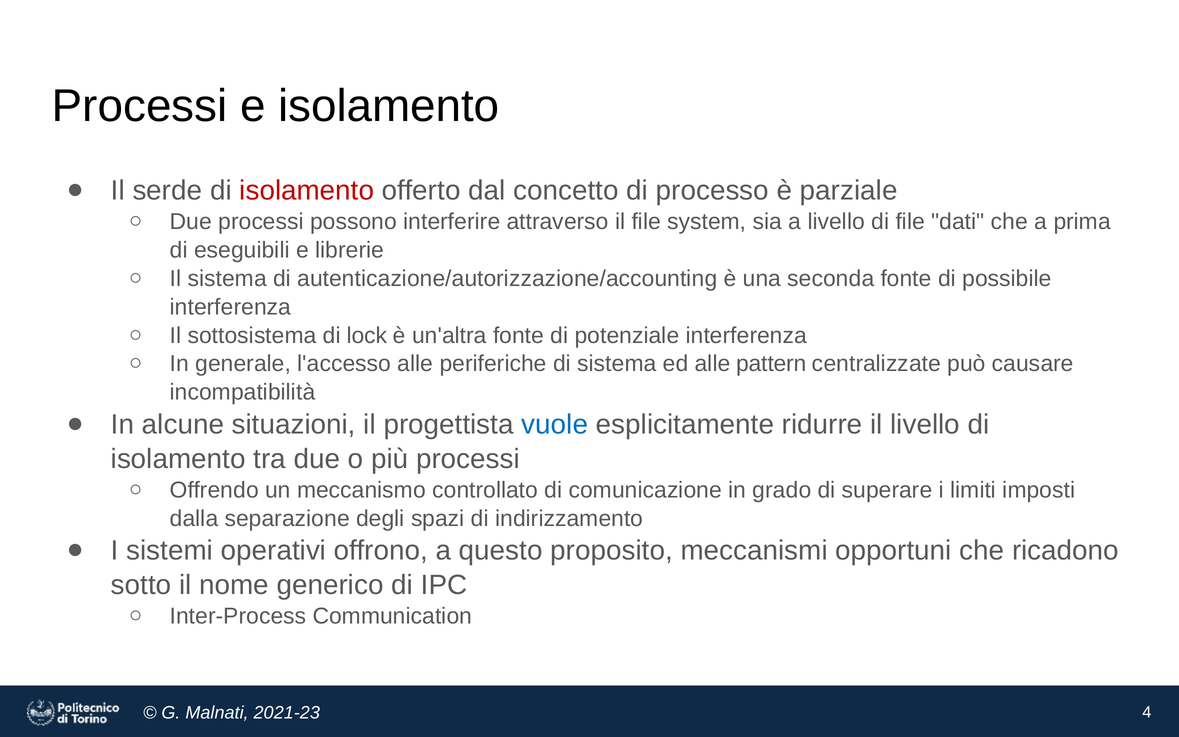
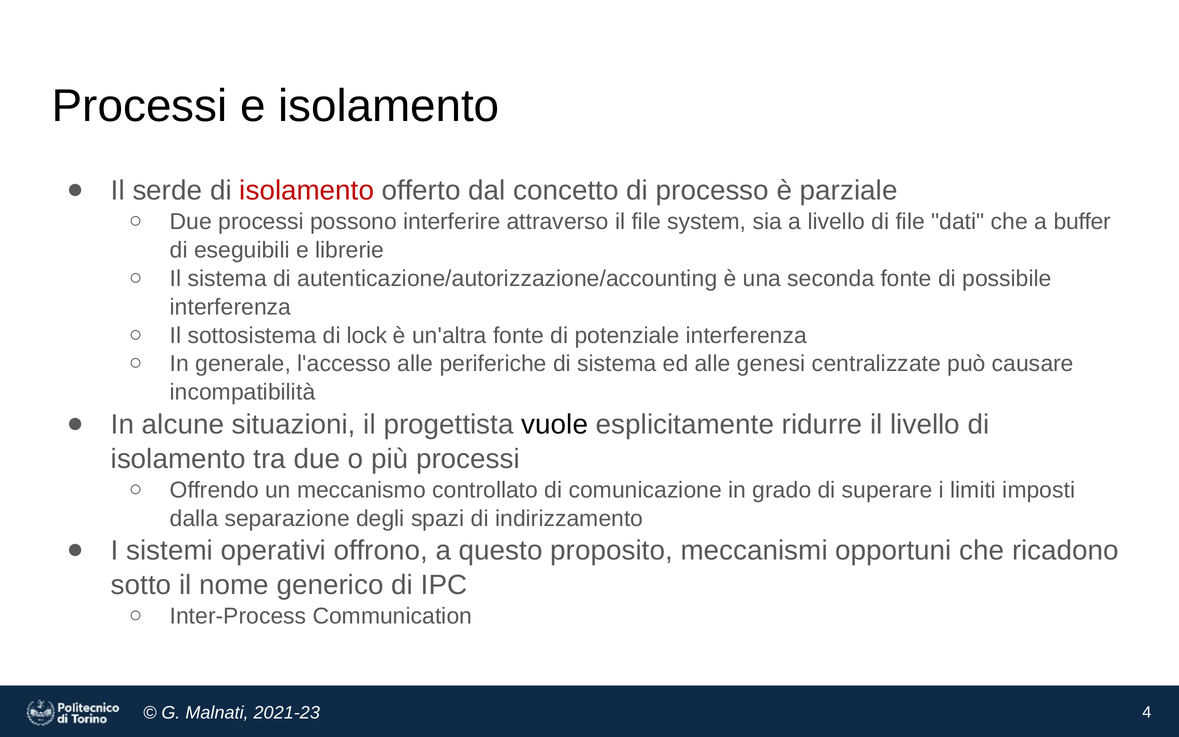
prima: prima -> buffer
pattern: pattern -> genesi
vuole colour: blue -> black
